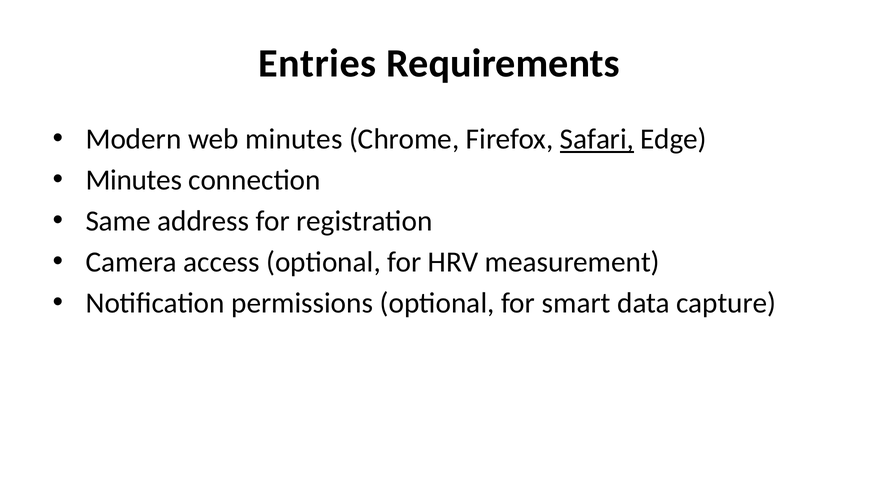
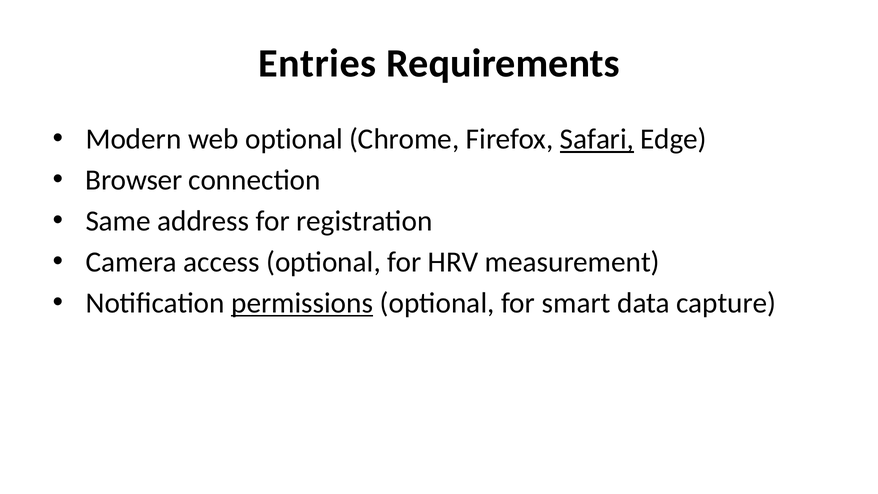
web minutes: minutes -> optional
Minutes at (134, 180): Minutes -> Browser
permissions underline: none -> present
